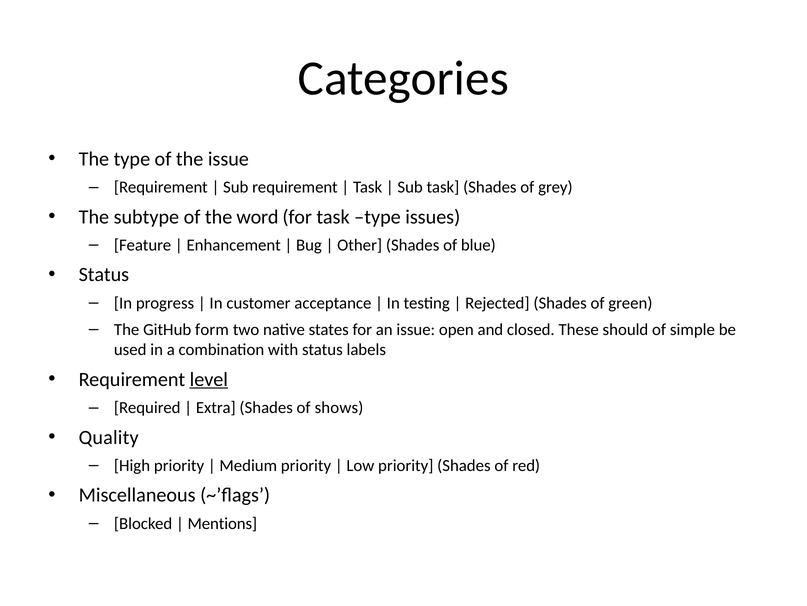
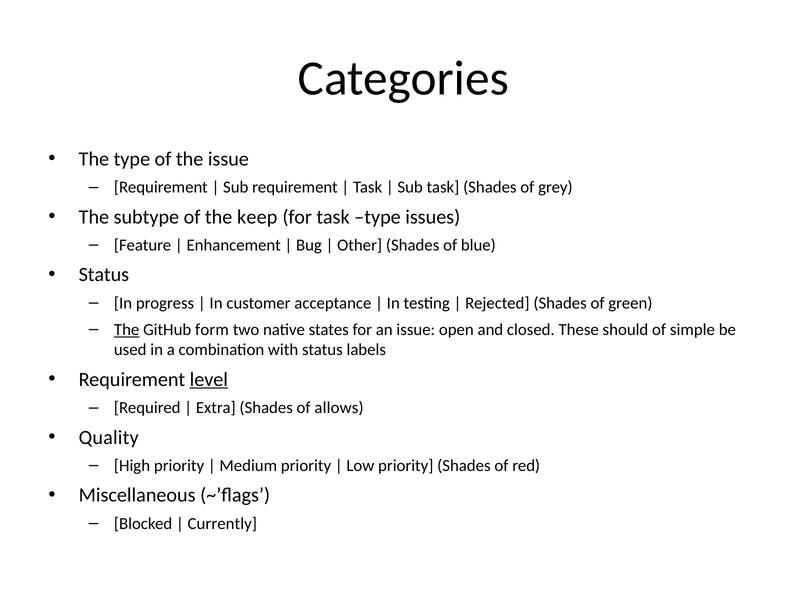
word: word -> keep
The at (127, 329) underline: none -> present
shows: shows -> allows
Mentions: Mentions -> Currently
